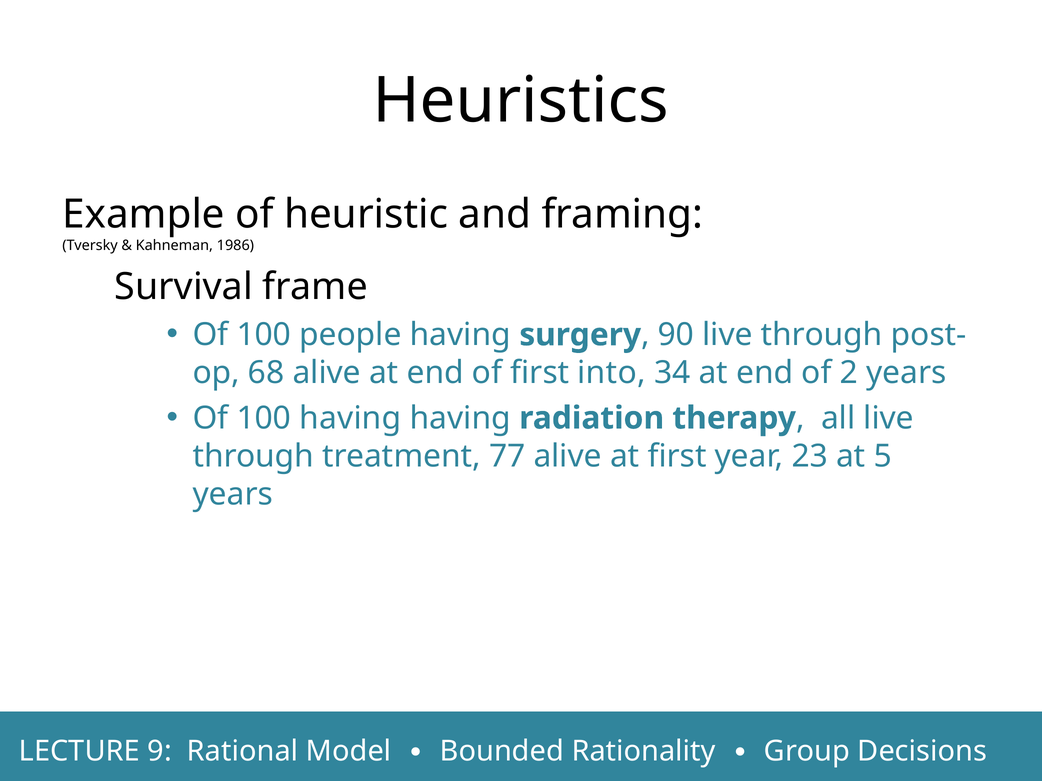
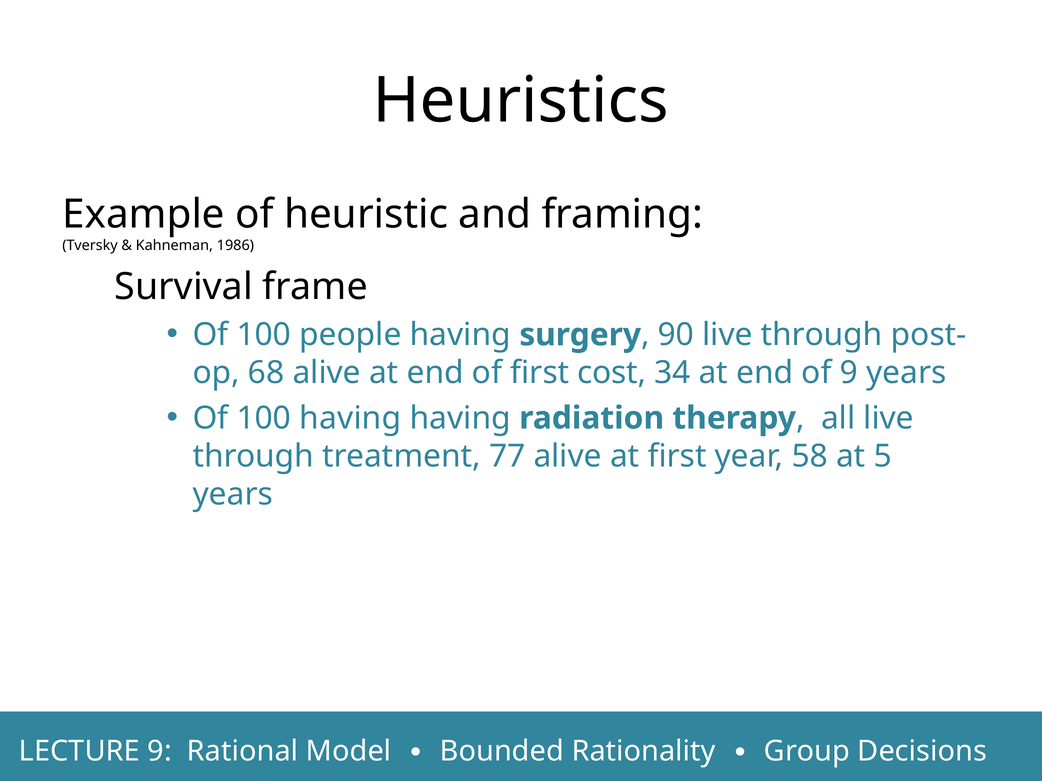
into: into -> cost
of 2: 2 -> 9
23: 23 -> 58
